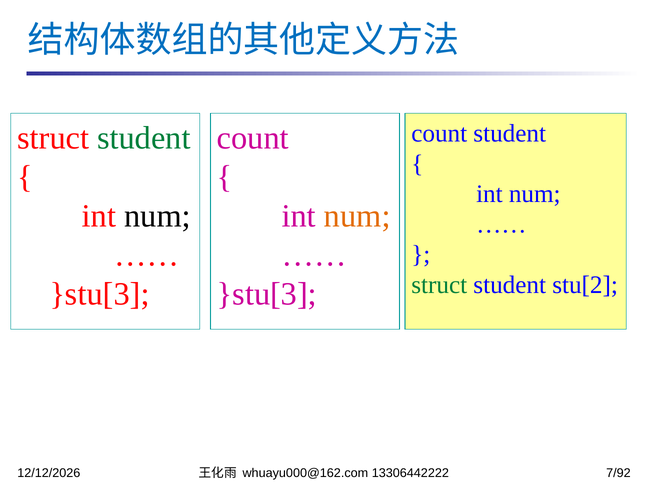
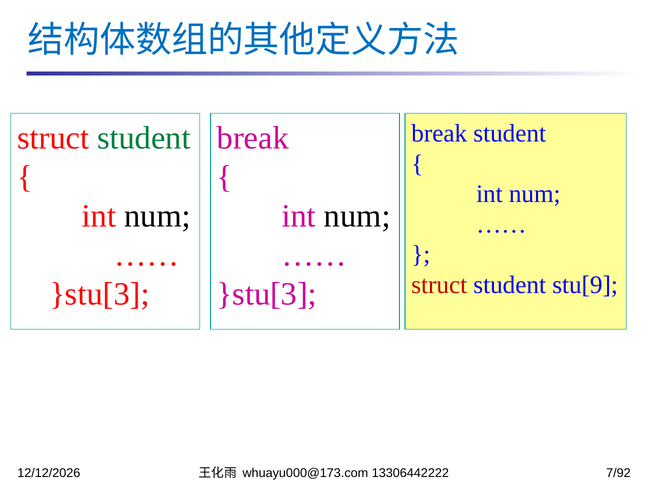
count at (439, 133): count -> break
count at (253, 138): count -> break
num at (357, 216) colour: orange -> black
struct at (439, 285) colour: green -> red
stu[2: stu[2 -> stu[9
whuayu000@162.com: whuayu000@162.com -> whuayu000@173.com
